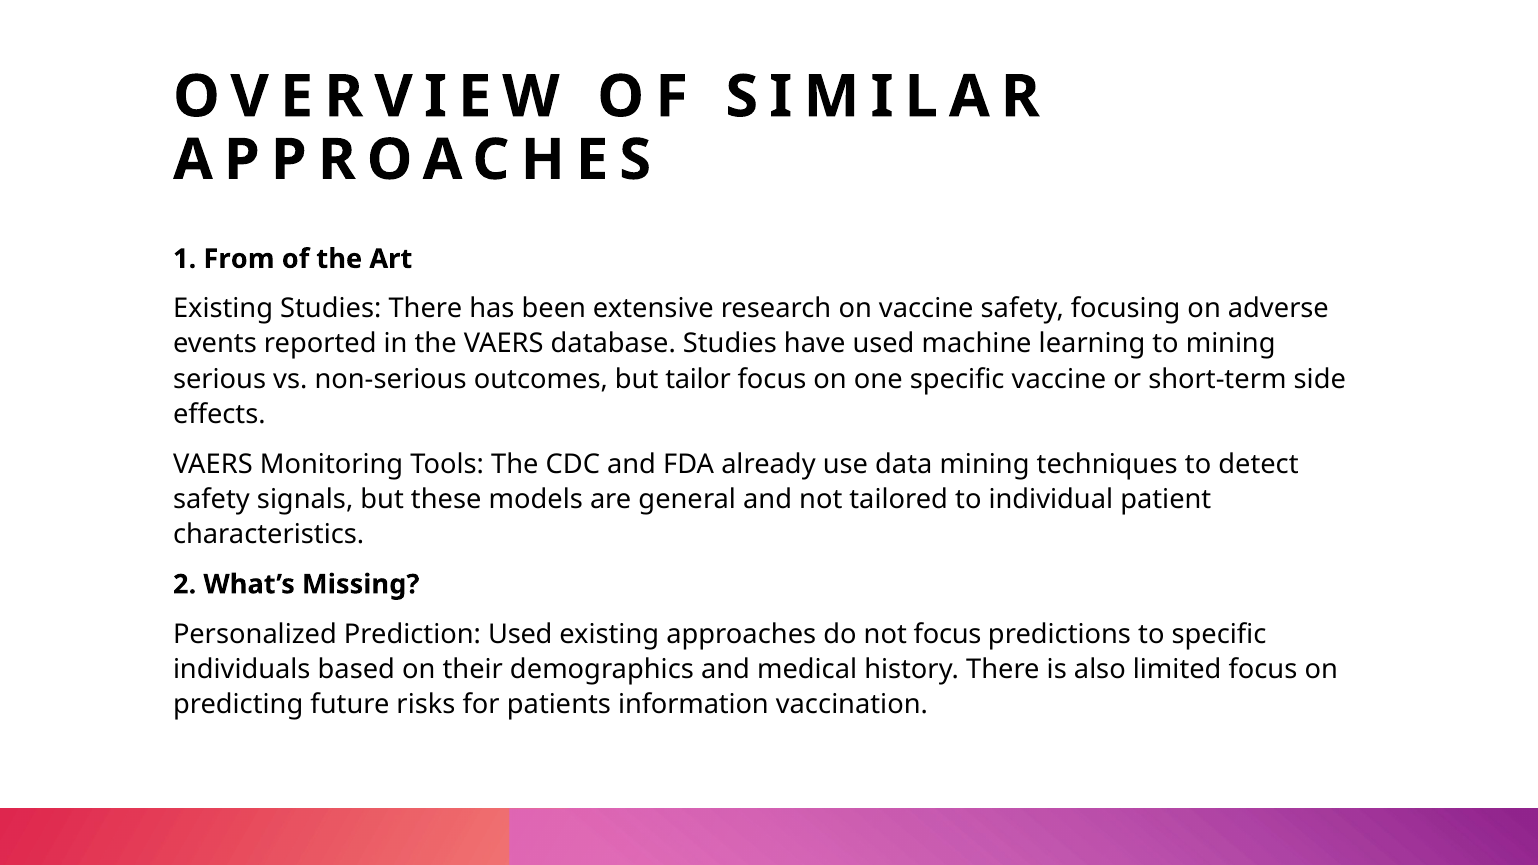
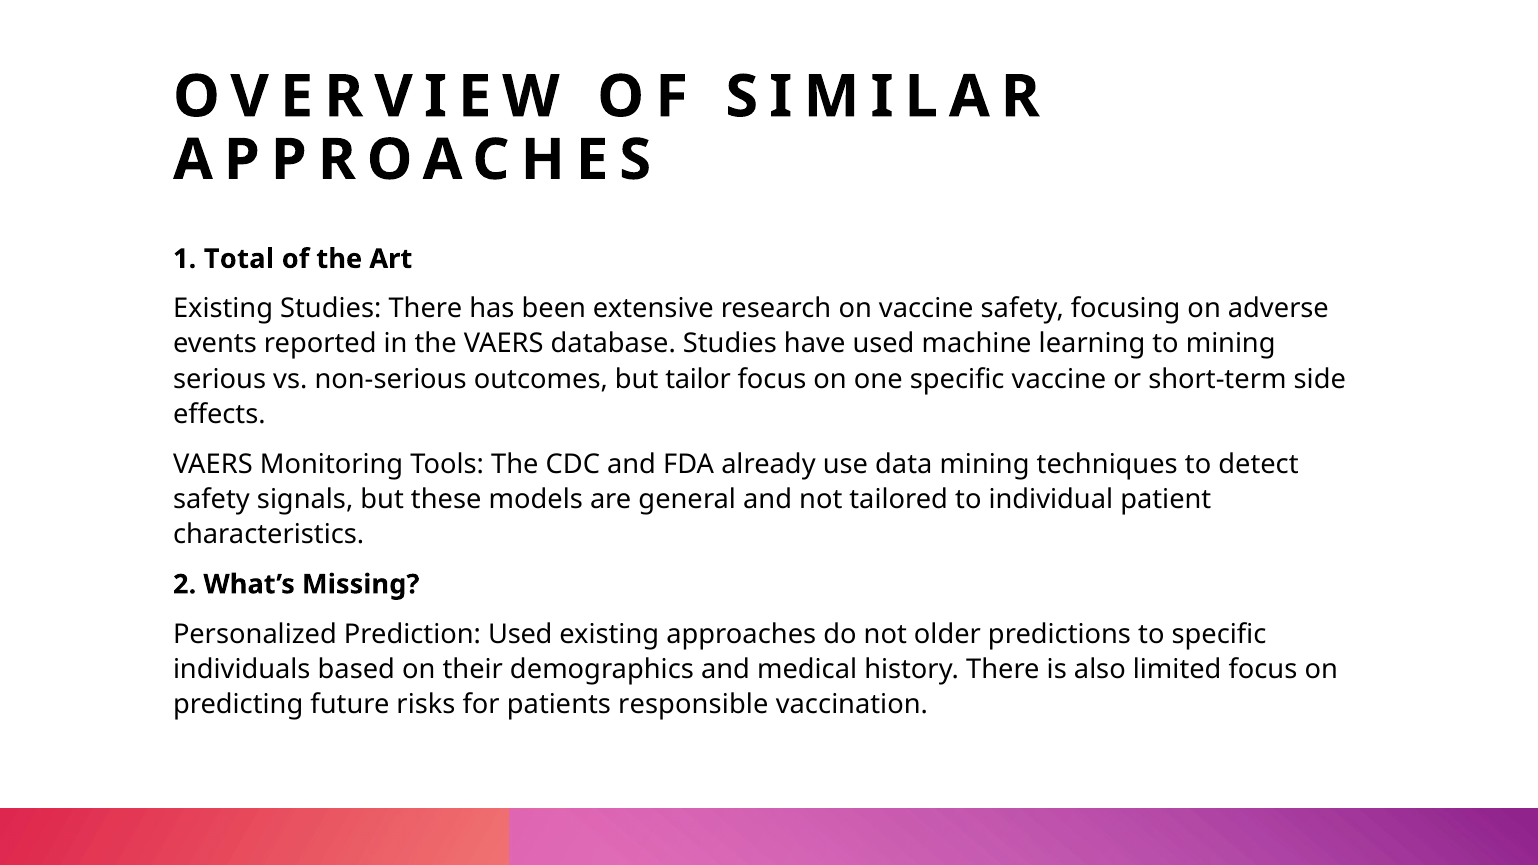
From: From -> Total
not focus: focus -> older
information: information -> responsible
